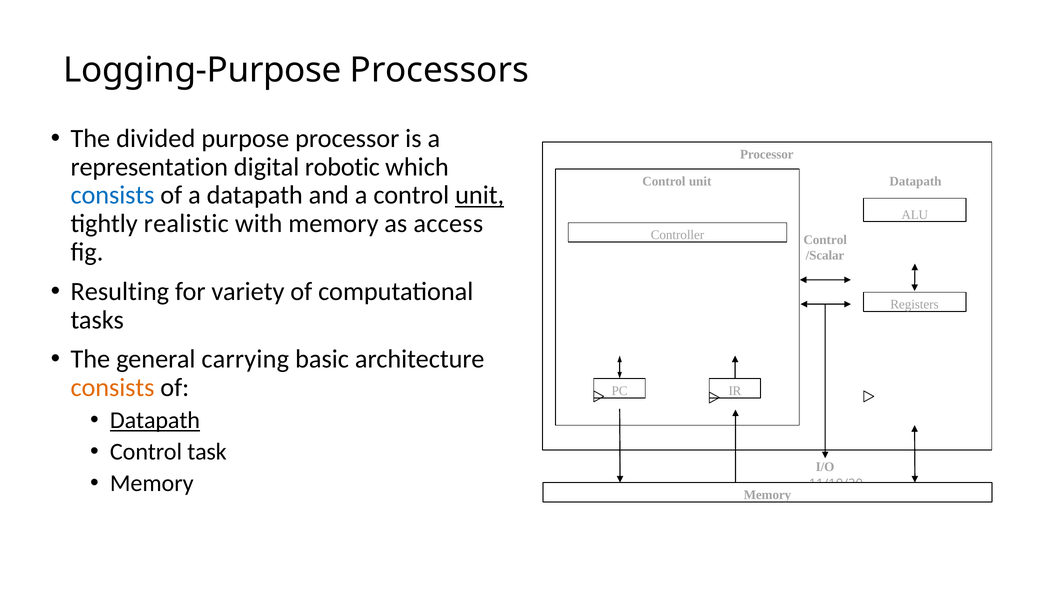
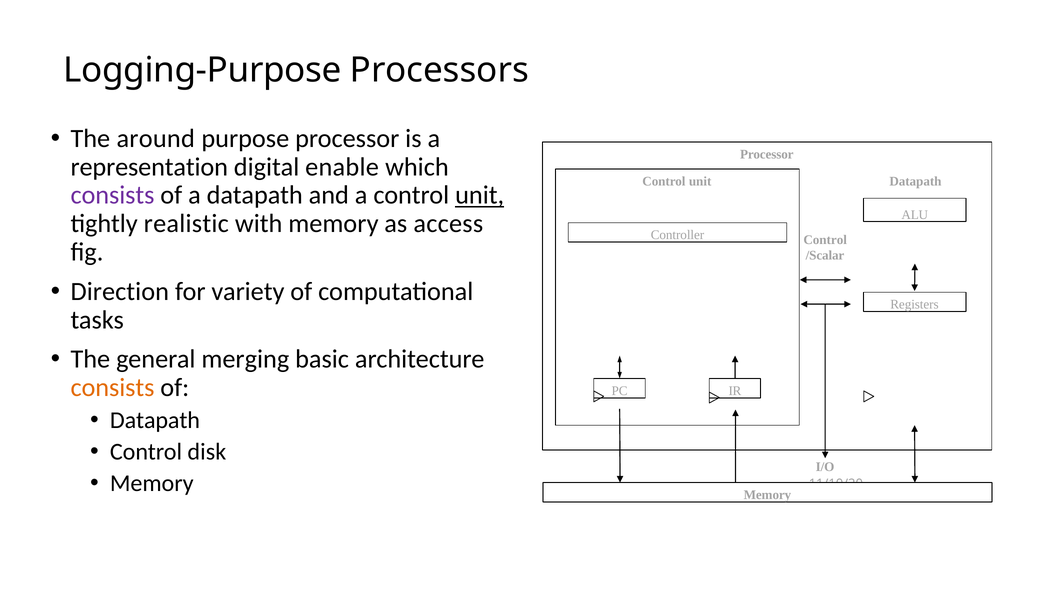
divided: divided -> around
robotic: robotic -> enable
consists at (112, 195) colour: blue -> purple
Resulting: Resulting -> Direction
carrying: carrying -> merging
Datapath at (155, 420) underline: present -> none
task: task -> disk
